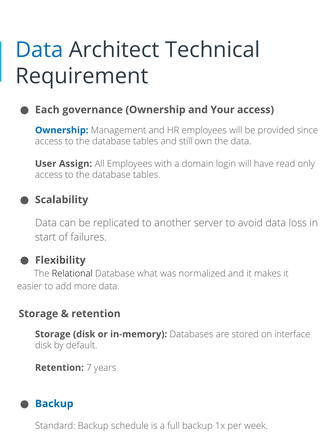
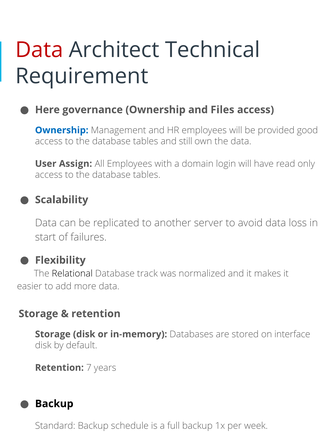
Data at (39, 50) colour: blue -> red
Each: Each -> Here
Your: Your -> Files
since: since -> good
what: what -> track
Backup at (54, 404) colour: blue -> black
